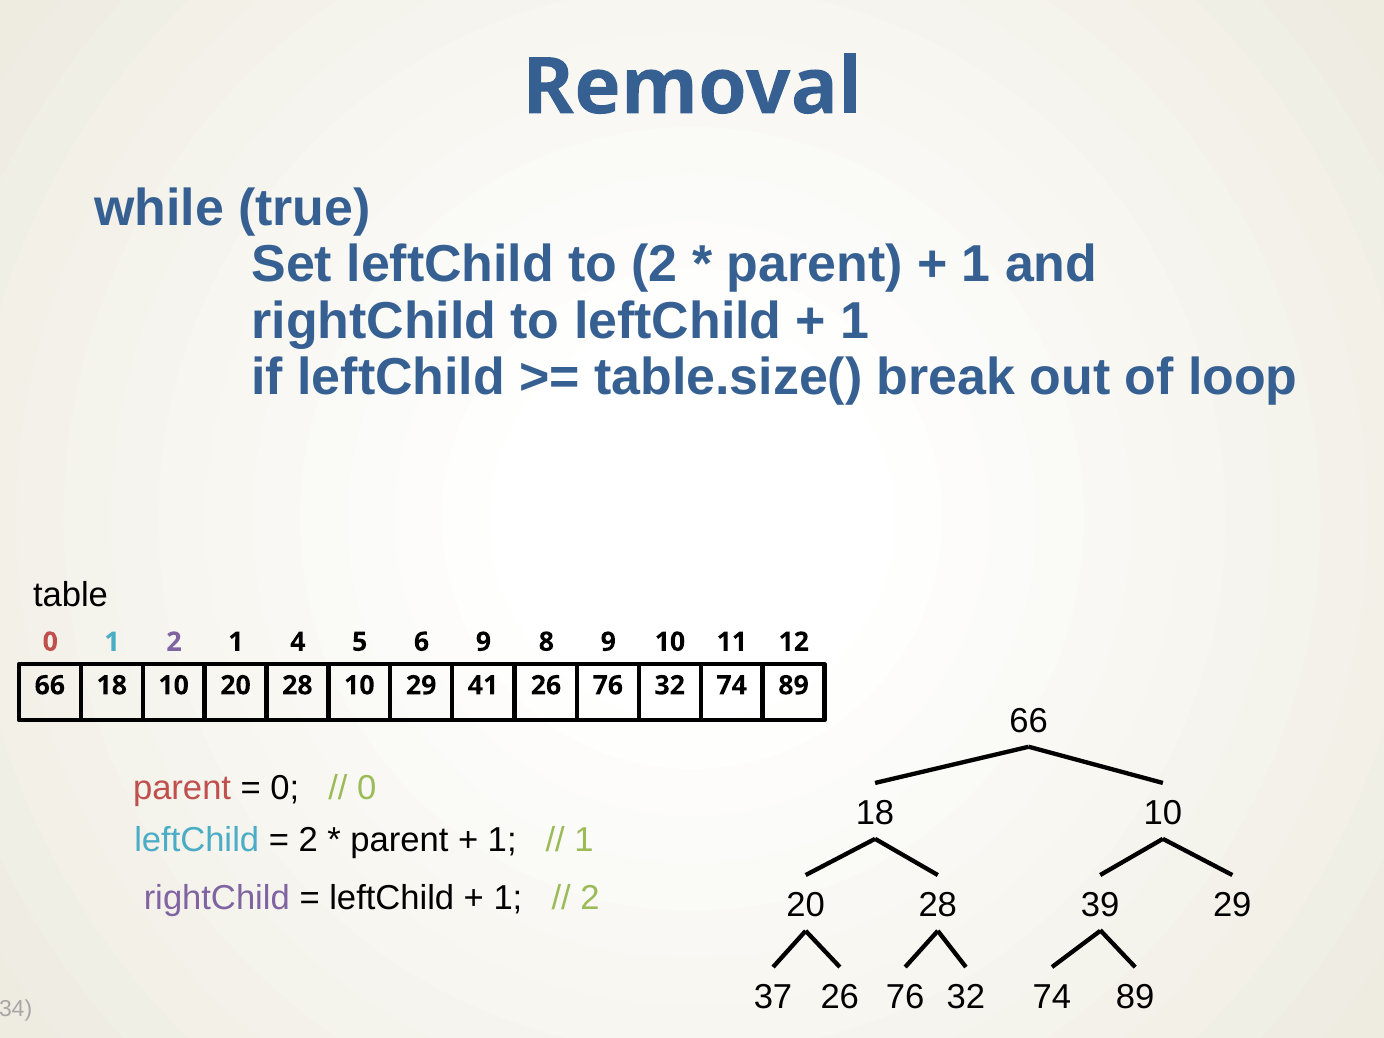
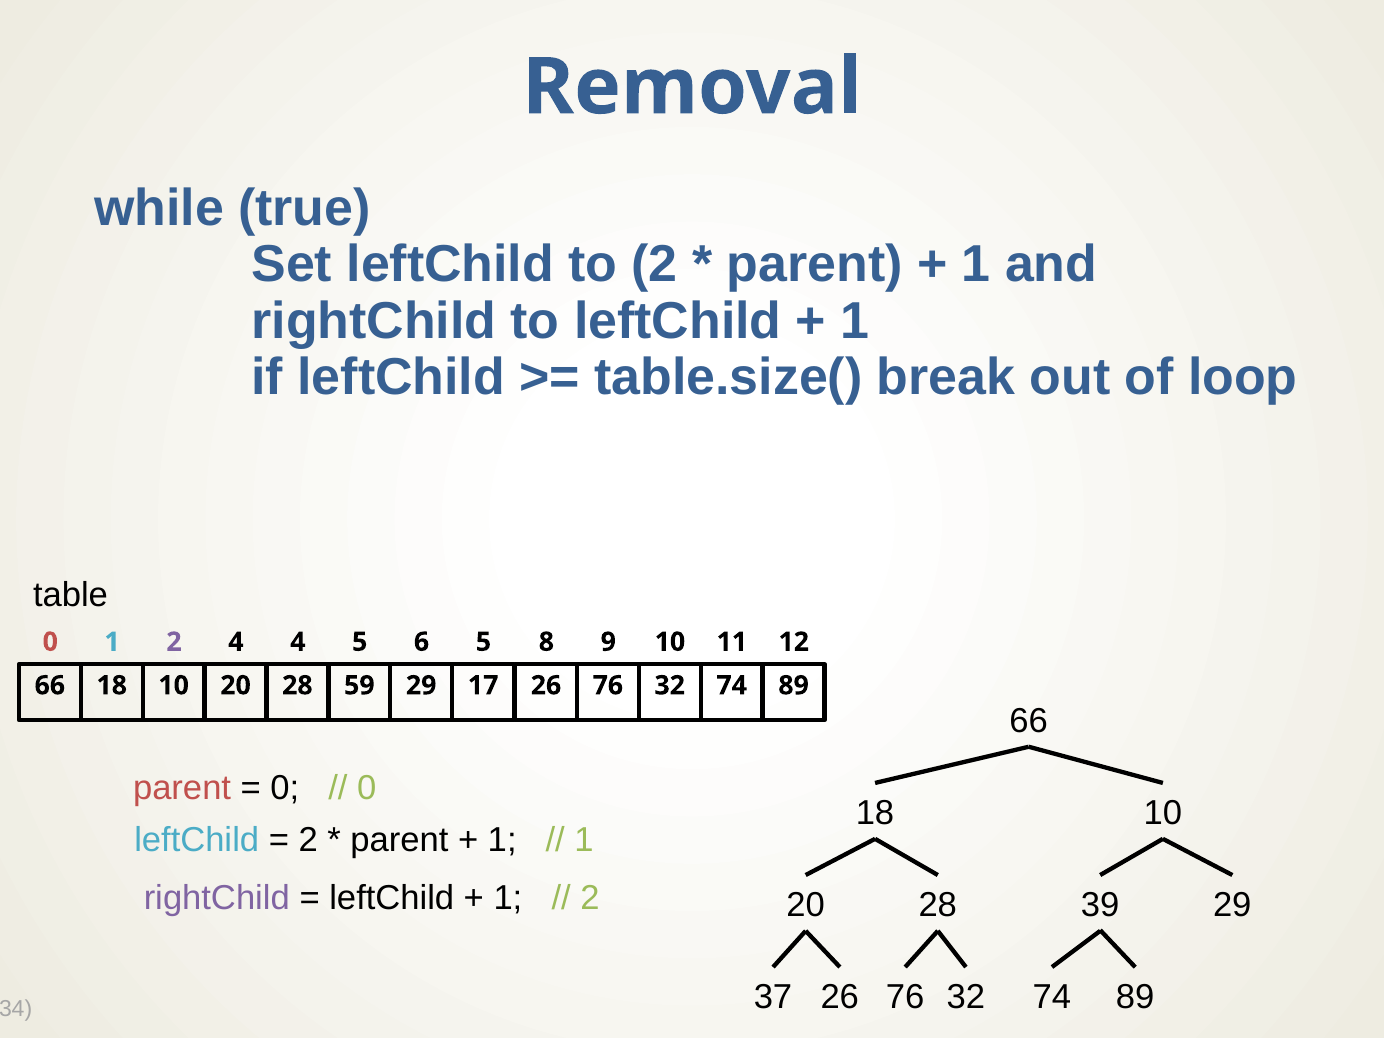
2 1: 1 -> 4
6 9: 9 -> 5
28 10: 10 -> 59
41: 41 -> 17
